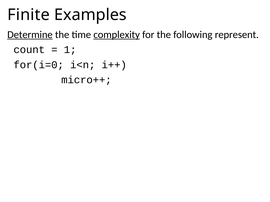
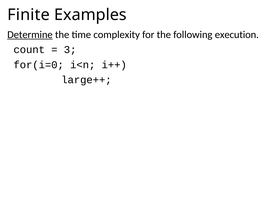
complexity underline: present -> none
represent: represent -> execution
1: 1 -> 3
micro++: micro++ -> large++
